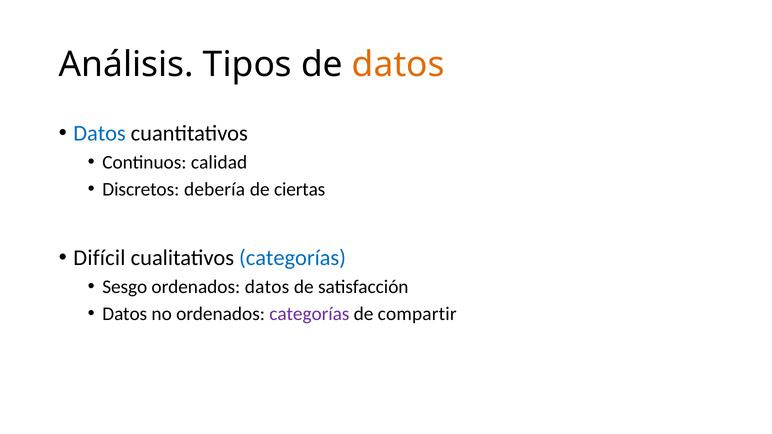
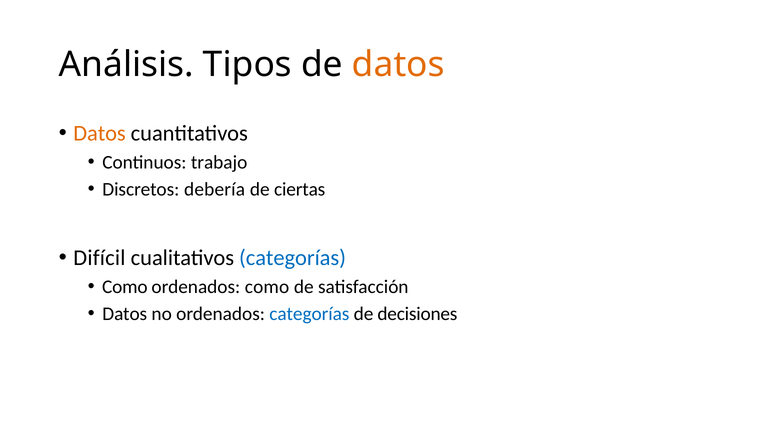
Datos at (100, 134) colour: blue -> orange
calidad: calidad -> trabajo
Sesgo at (125, 287): Sesgo -> Como
ordenados datos: datos -> como
categorías at (309, 314) colour: purple -> blue
compartir: compartir -> decisiones
